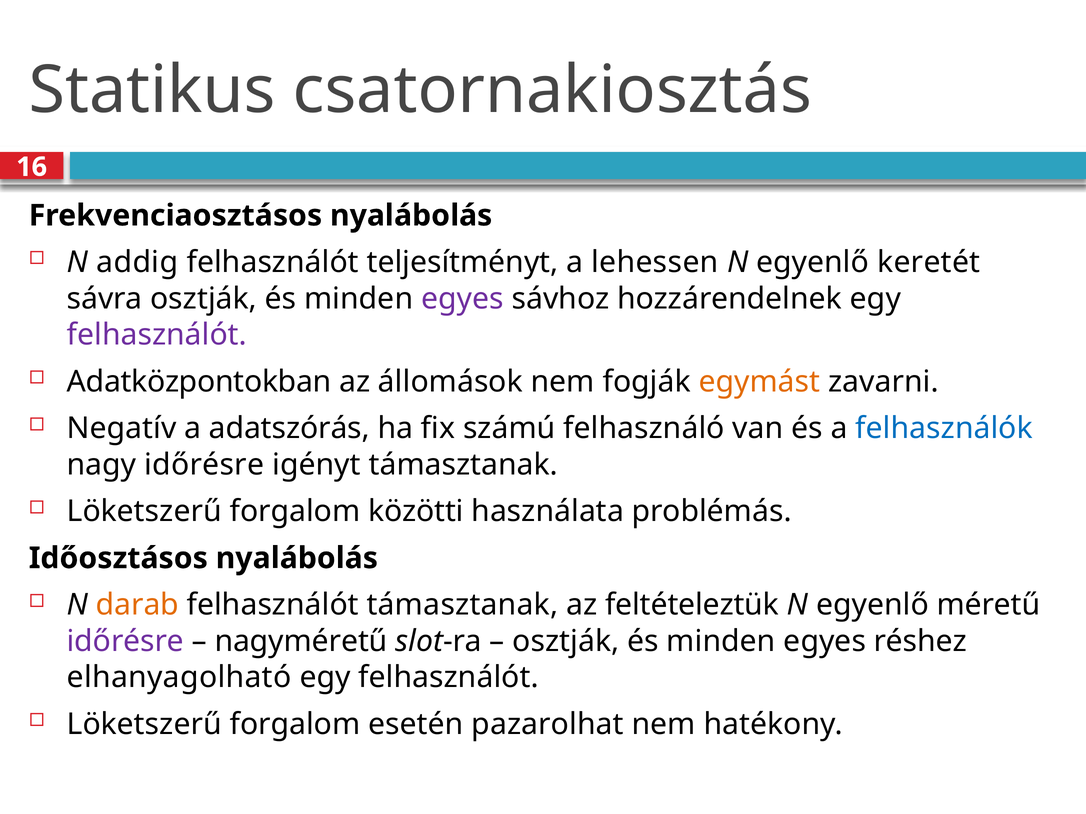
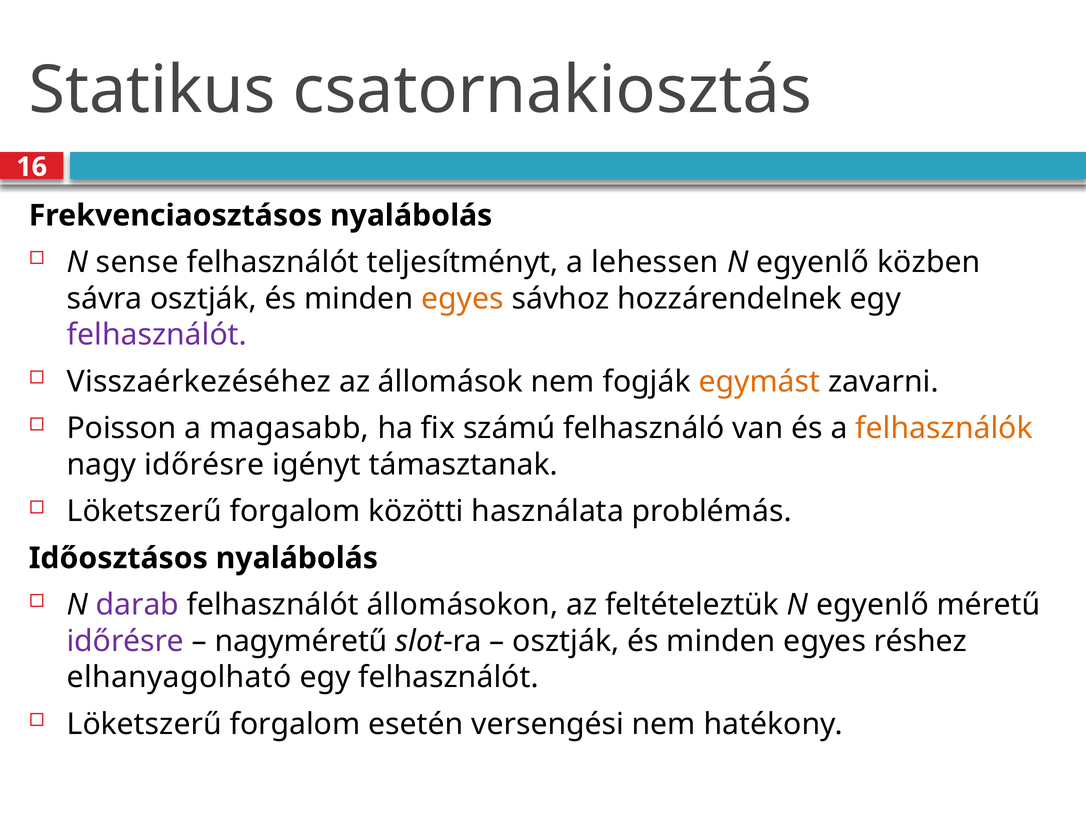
addig: addig -> sense
keretét: keretét -> közben
egyes at (462, 299) colour: purple -> orange
Adatközpontokban: Adatközpontokban -> Visszaérkezéséhez
Negatív: Negatív -> Poisson
adatszórás: adatszórás -> magasabb
felhasználók colour: blue -> orange
darab colour: orange -> purple
felhasználót támasztanak: támasztanak -> állomásokon
pazarolhat: pazarolhat -> versengési
